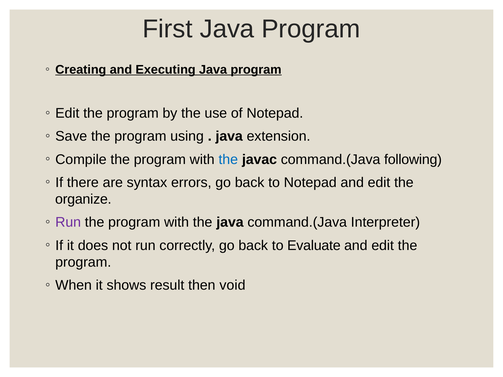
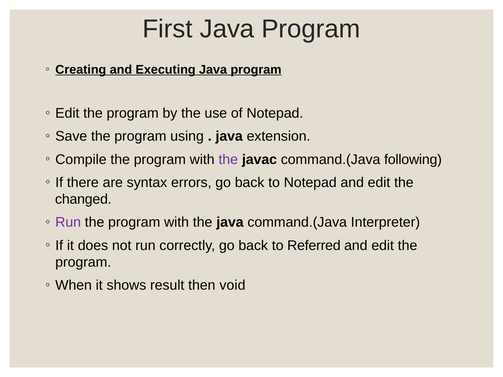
the at (228, 160) colour: blue -> purple
organize: organize -> changed
Evaluate: Evaluate -> Referred
